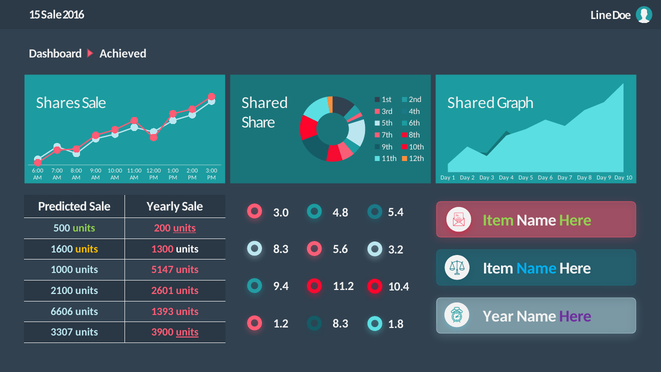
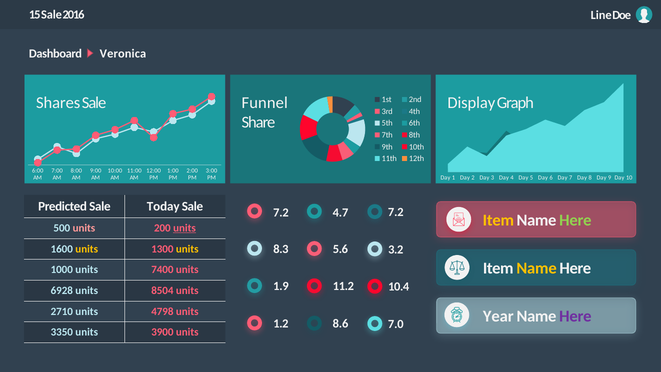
Achieved: Achieved -> Veronica
Shared at (265, 103): Shared -> Funnel
Shared at (471, 103): Shared -> Display
Yearly: Yearly -> Today
5.4 at (396, 212): 5.4 -> 7.2
3.0 at (281, 213): 3.0 -> 7.2
4.8: 4.8 -> 4.7
Item at (498, 220) colour: light green -> yellow
units at (84, 228) colour: light green -> pink
units at (187, 249) colour: white -> yellow
Name at (537, 268) colour: light blue -> yellow
5147: 5147 -> 7400
9.4: 9.4 -> 1.9
2100: 2100 -> 6928
2601: 2601 -> 8504
6606: 6606 -> 2710
1393: 1393 -> 4798
8.3 at (340, 323): 8.3 -> 8.6
1.8: 1.8 -> 7.0
3307: 3307 -> 3350
units at (187, 332) underline: present -> none
